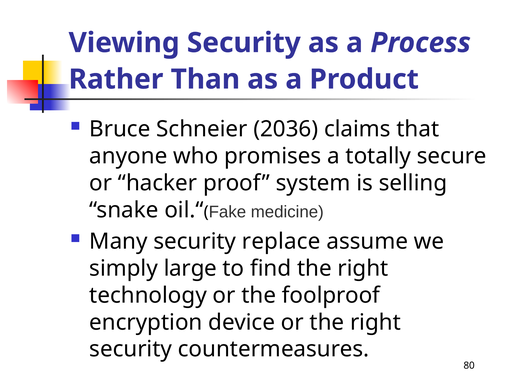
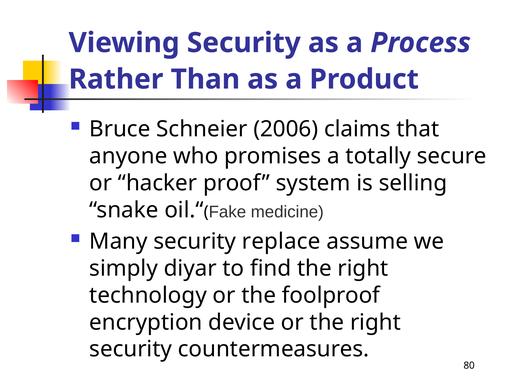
2036: 2036 -> 2006
large: large -> diyar
